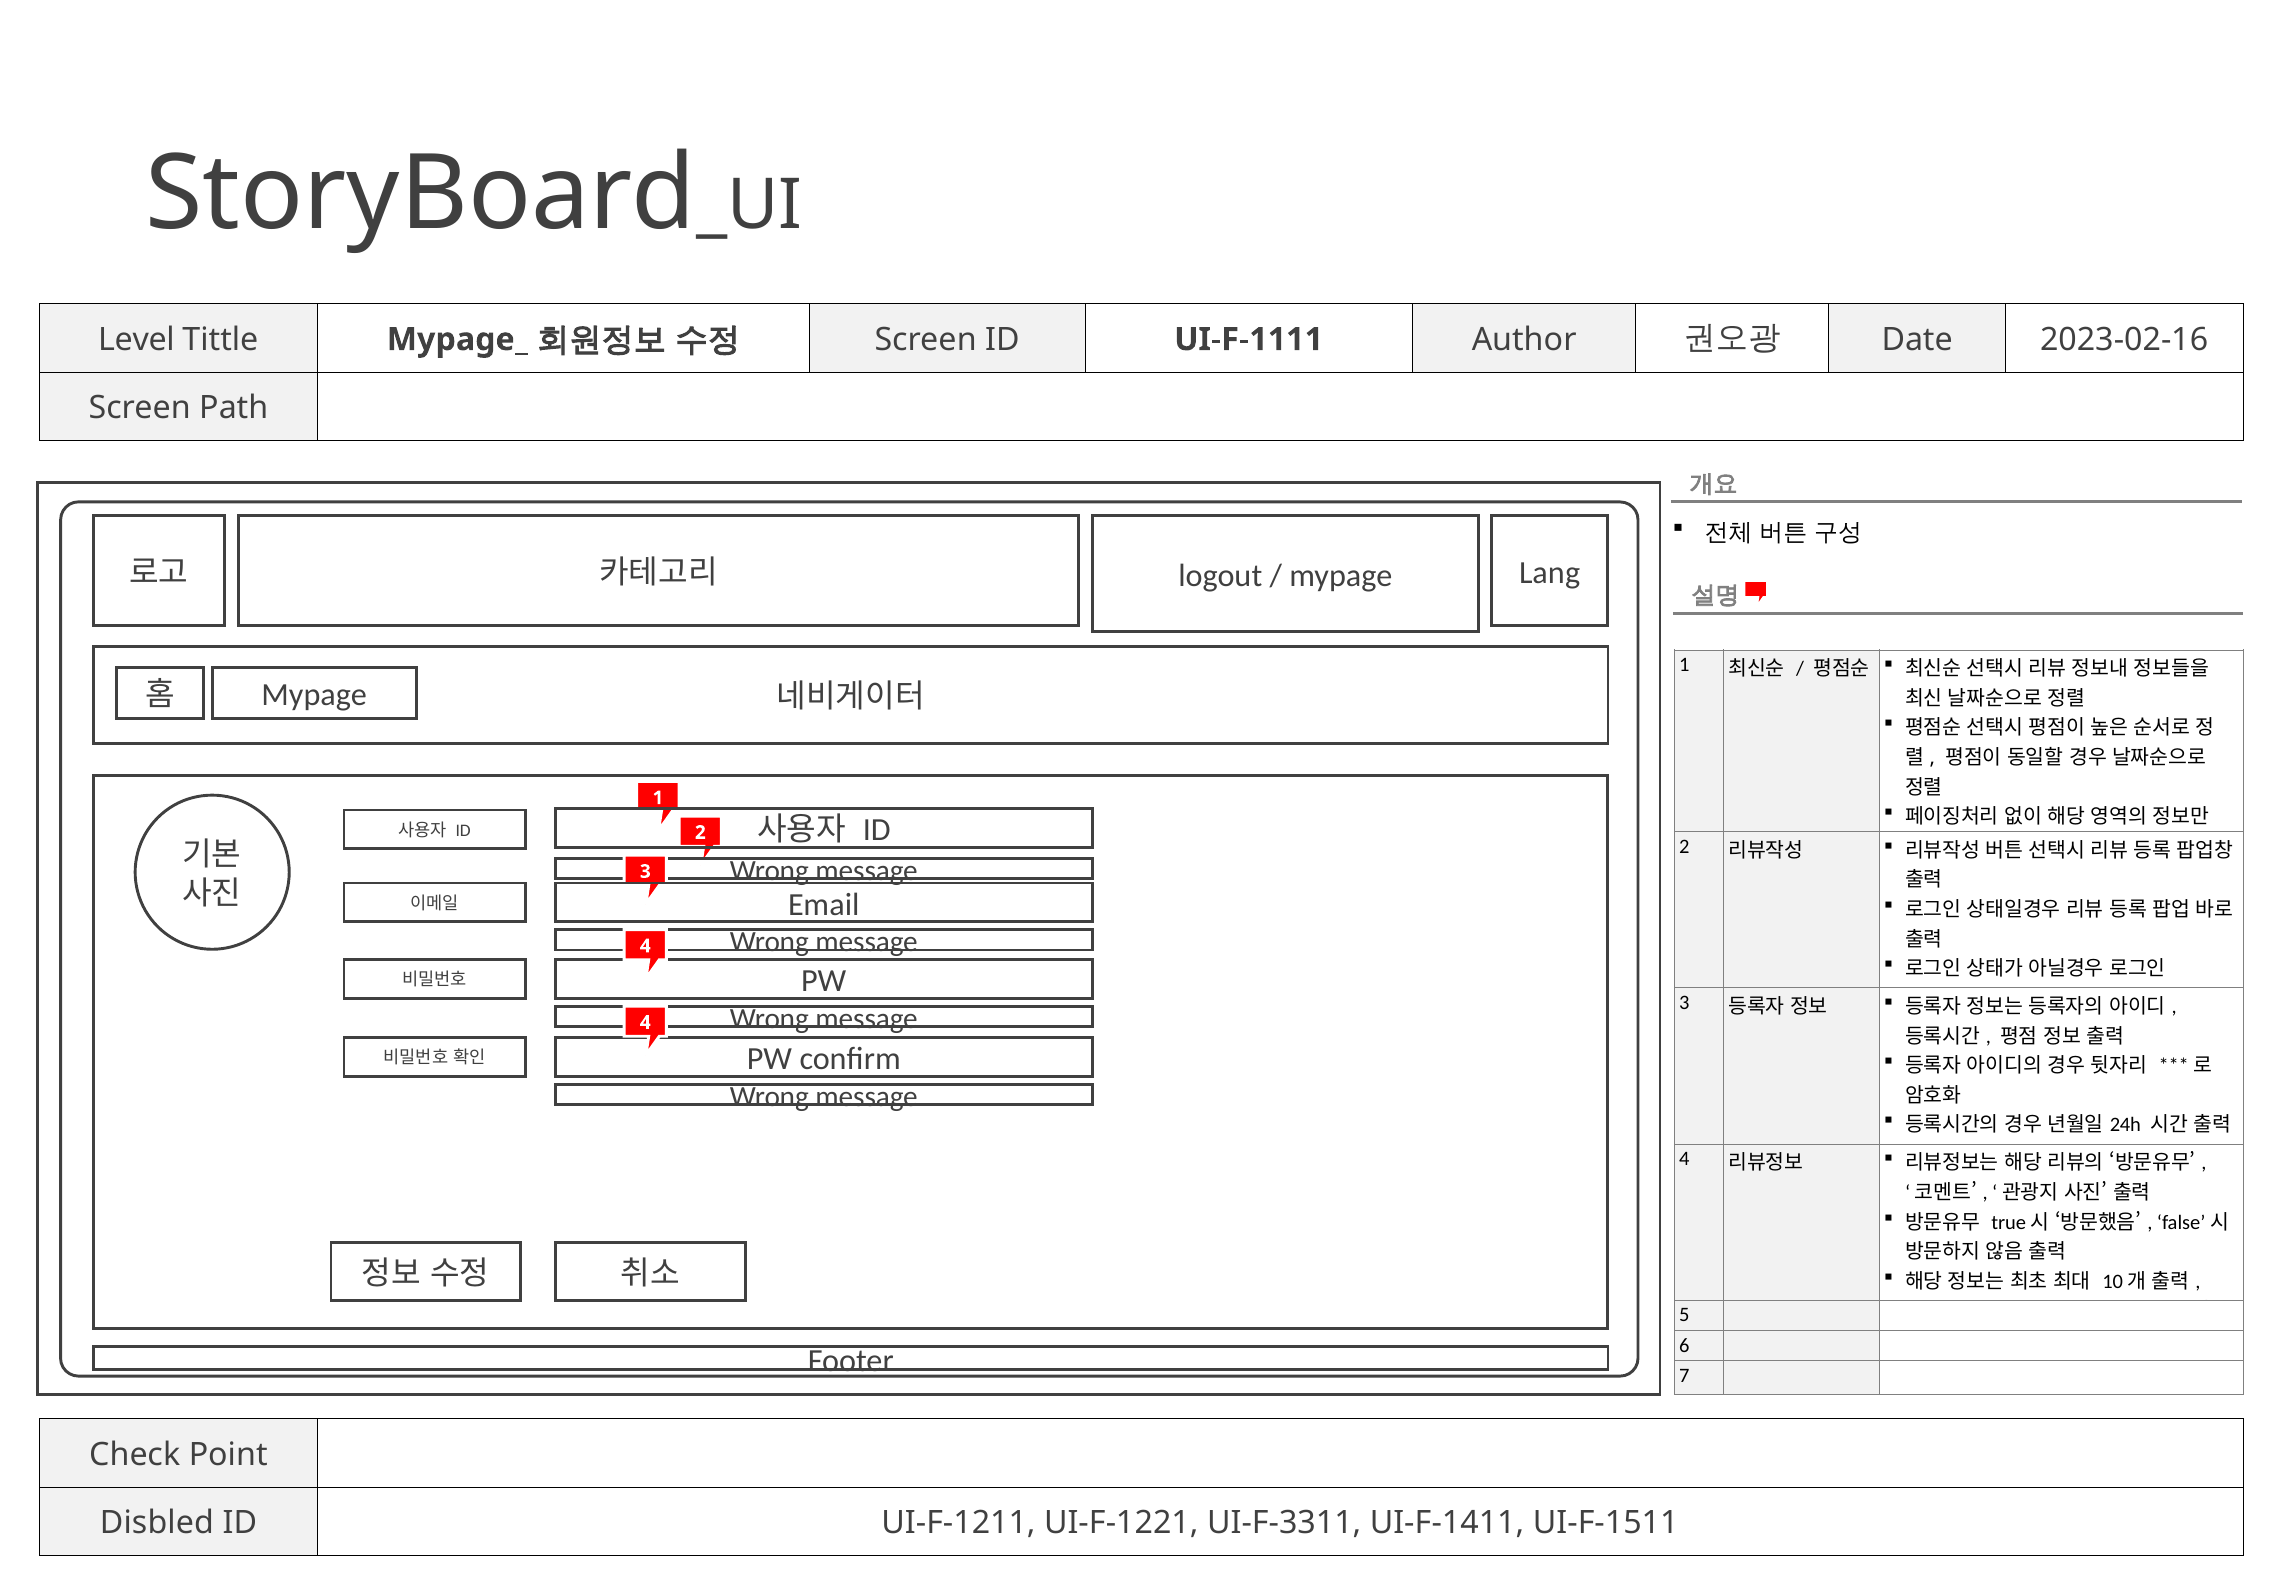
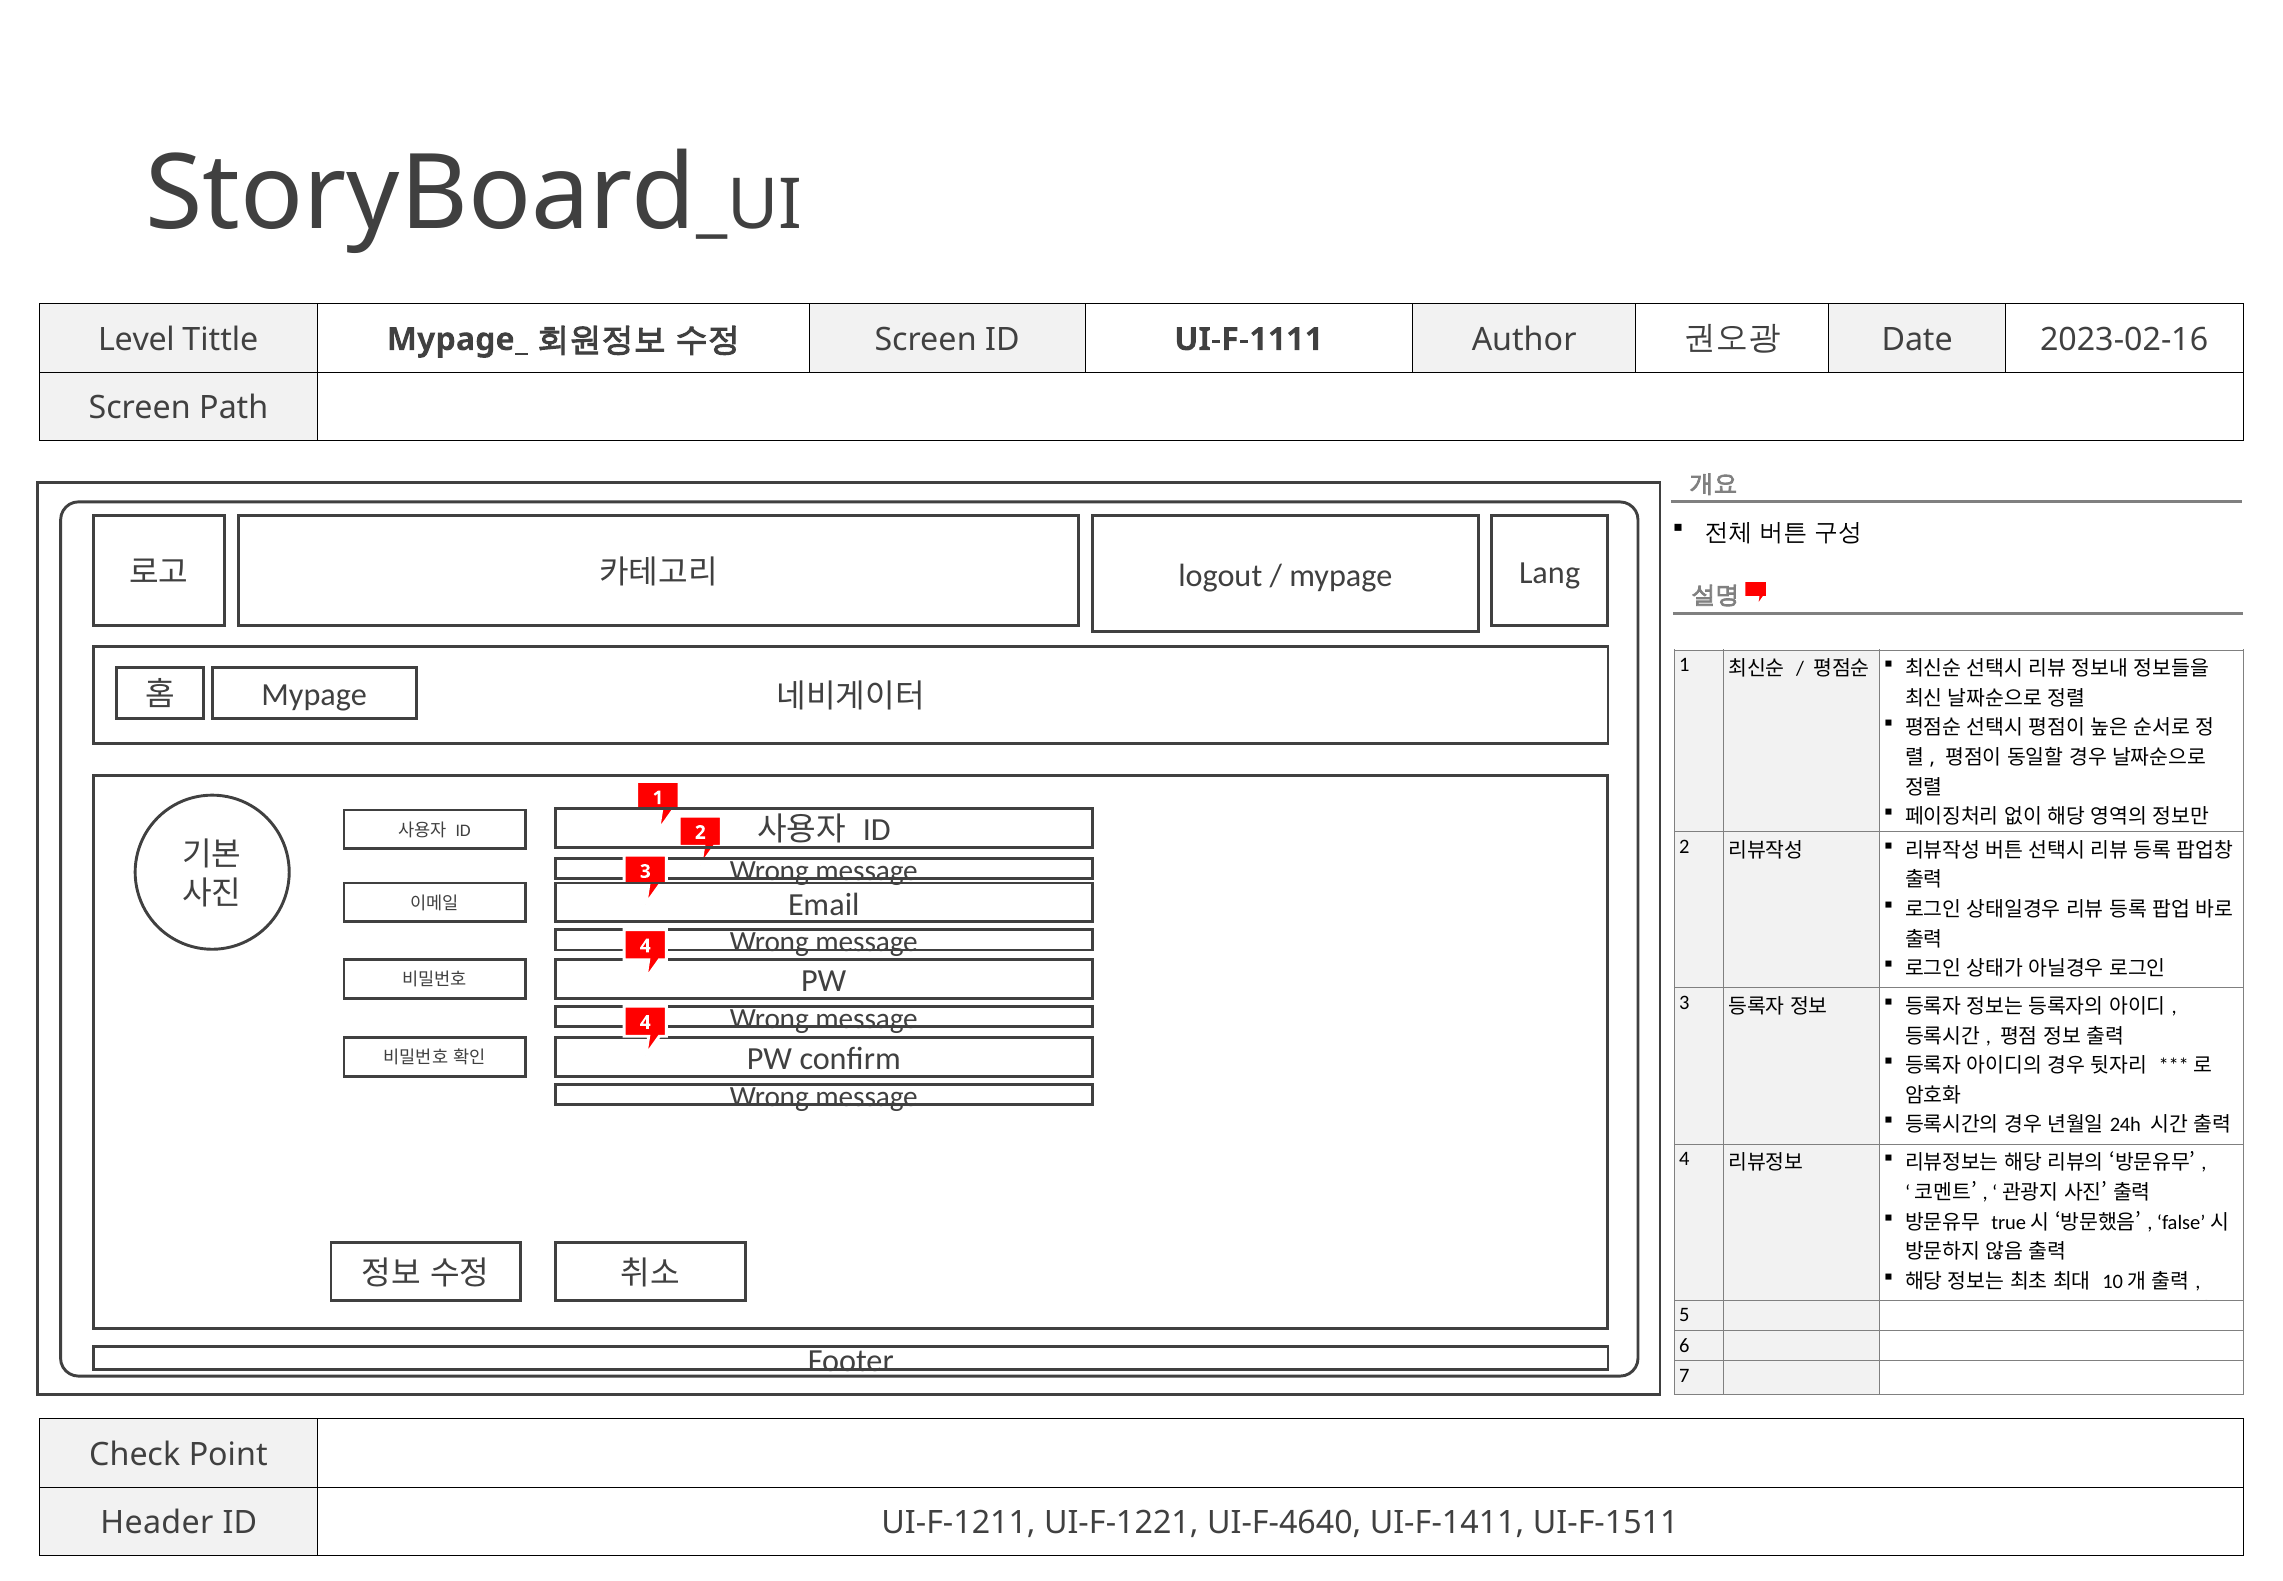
Disbled: Disbled -> Header
UI-F-3311: UI-F-3311 -> UI-F-4640
